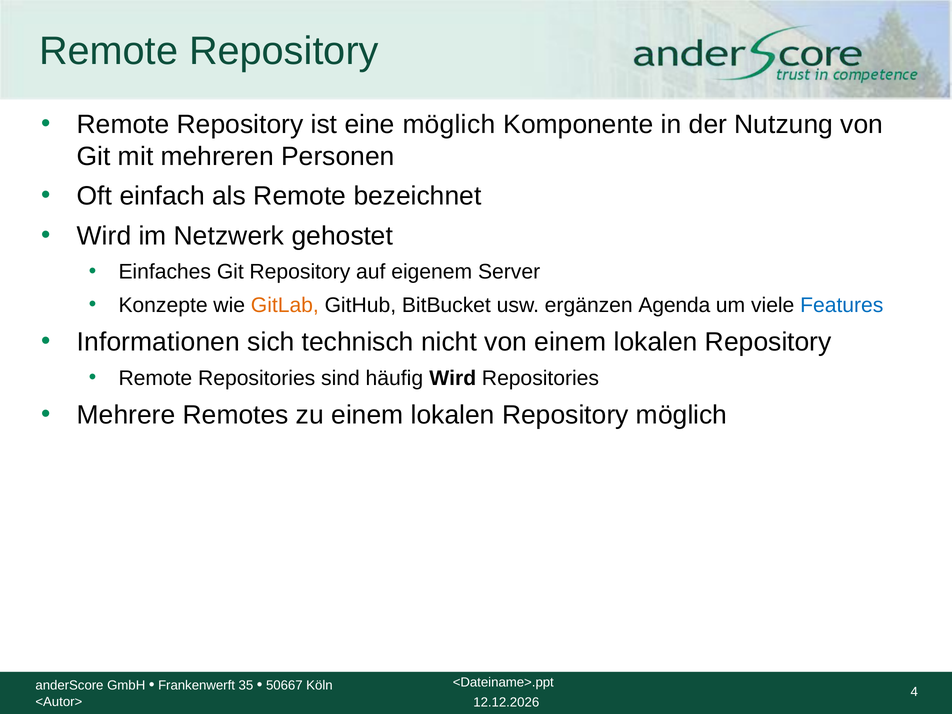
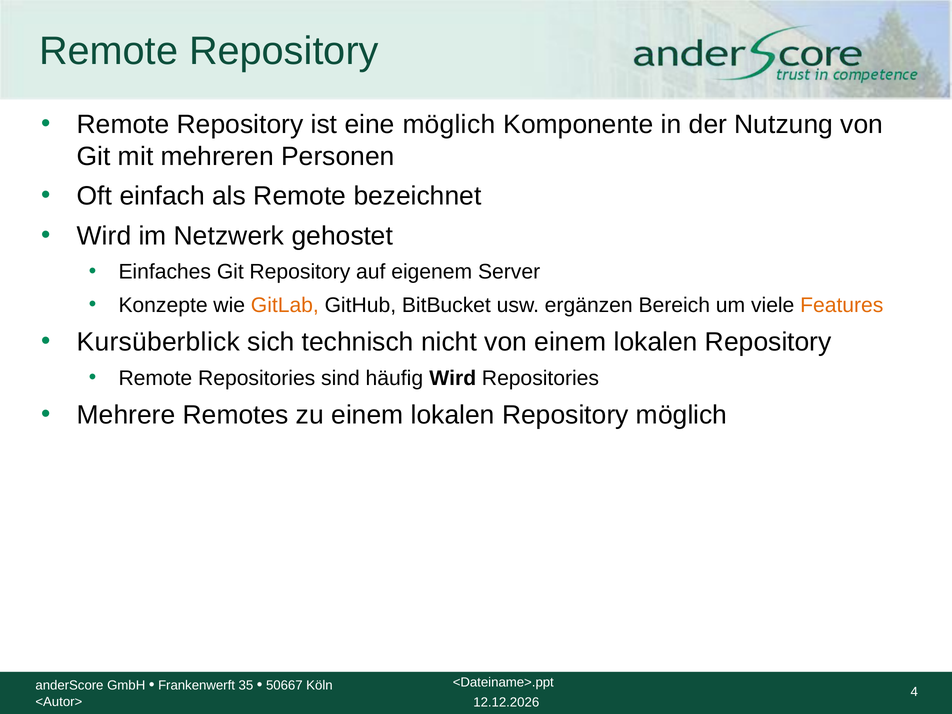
Agenda: Agenda -> Bereich
Features colour: blue -> orange
Informationen: Informationen -> Kursüberblick
